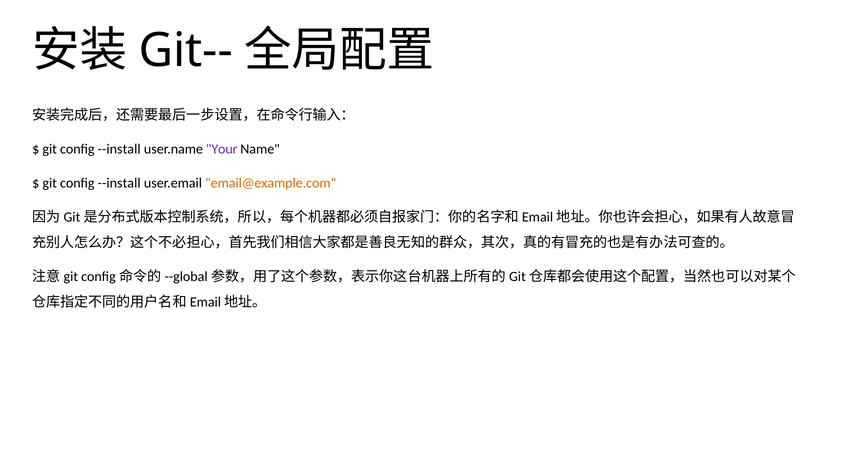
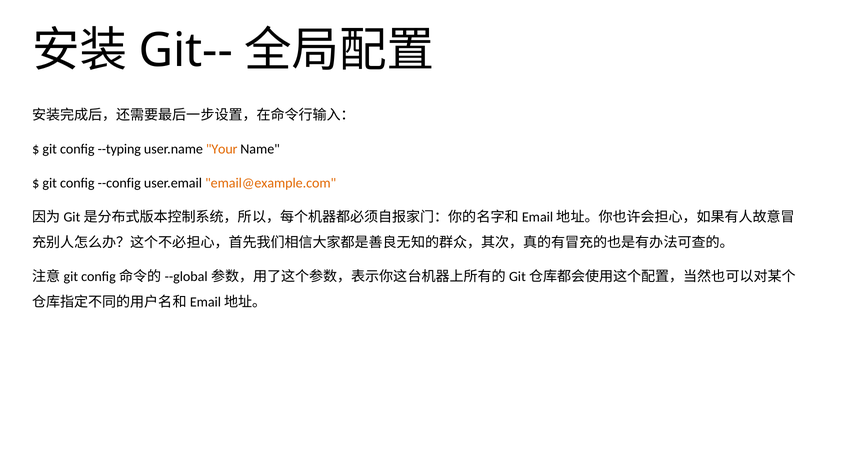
--install at (119, 149): --install -> --typing
Your colour: purple -> orange
--install at (119, 183): --install -> --config
